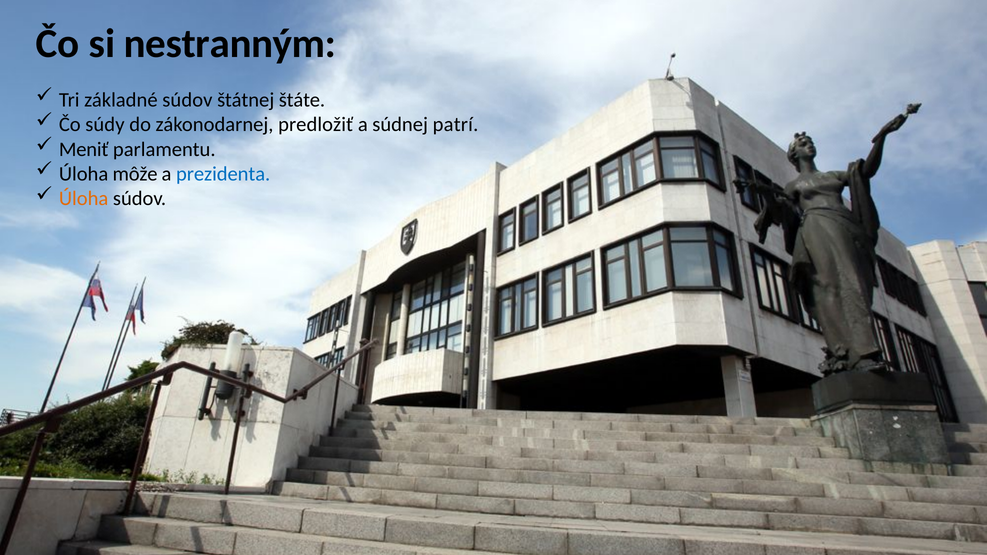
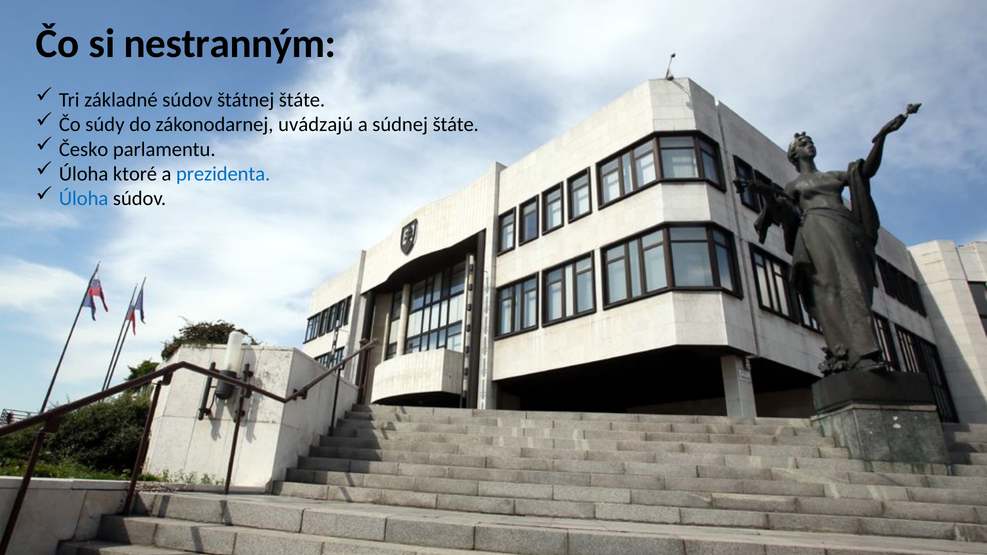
predložiť: predložiť -> uvádzajú
súdnej patrí: patrí -> štáte
Meniť: Meniť -> Česko
môže: môže -> ktoré
Úloha at (84, 199) colour: orange -> blue
